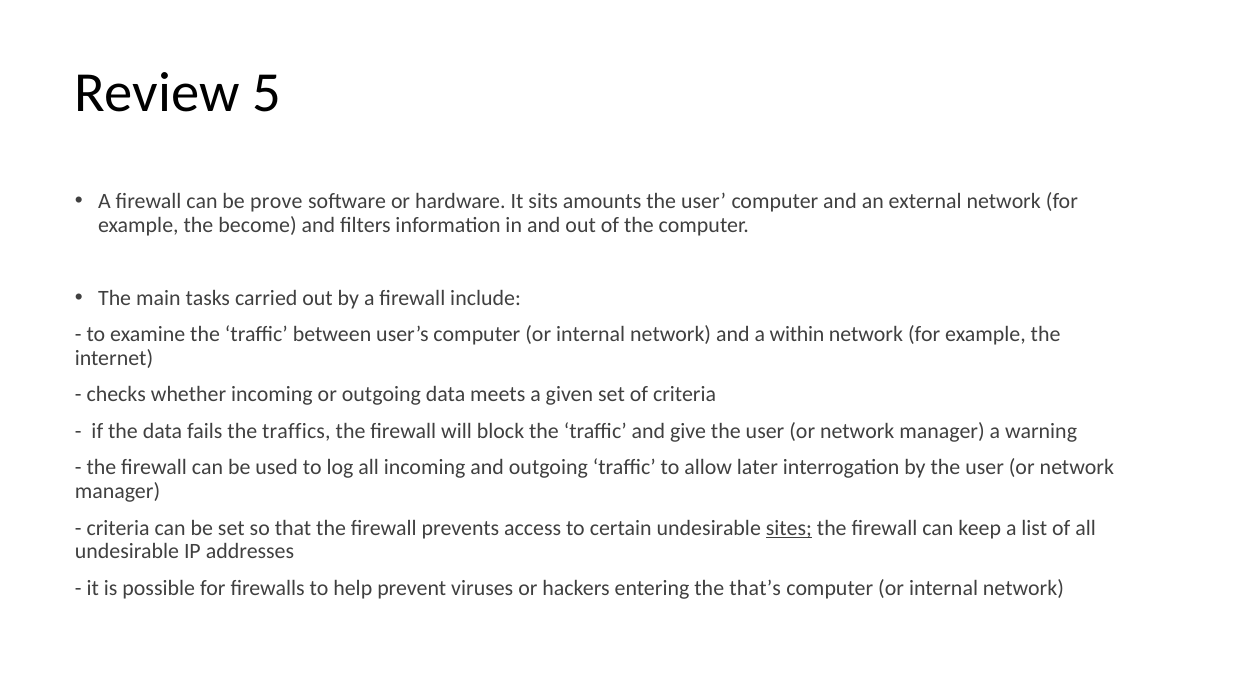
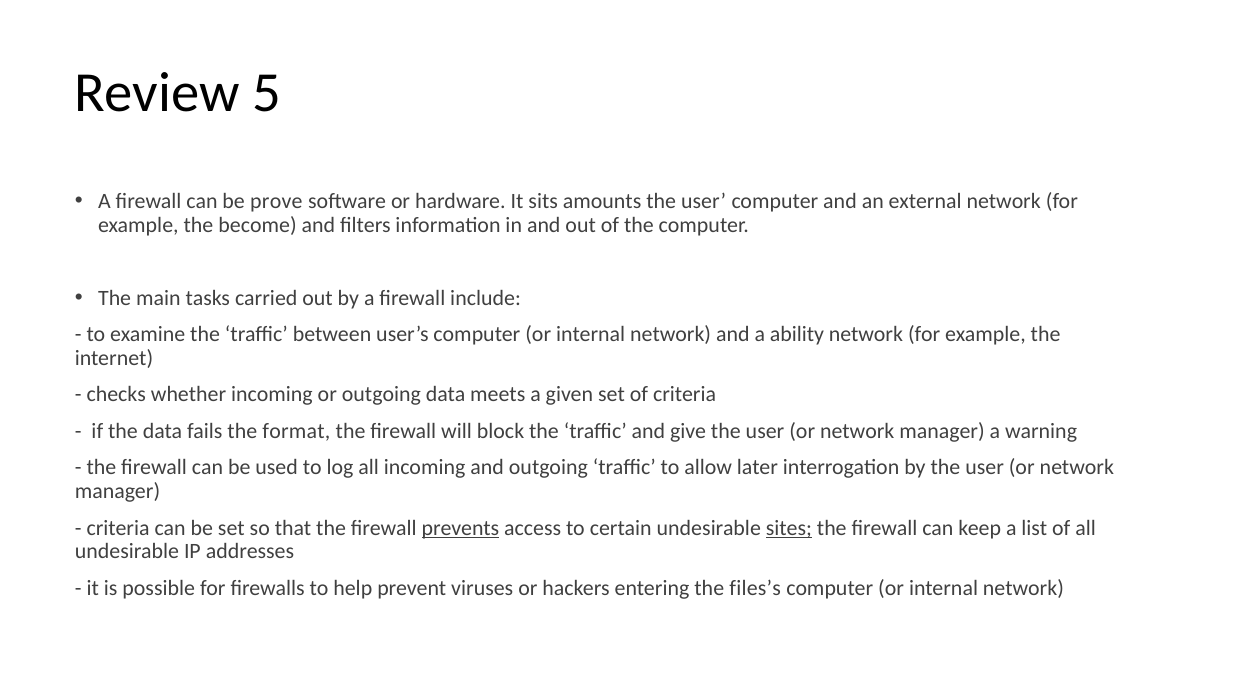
within: within -> ability
traffics: traffics -> format
prevents underline: none -> present
that’s: that’s -> files’s
